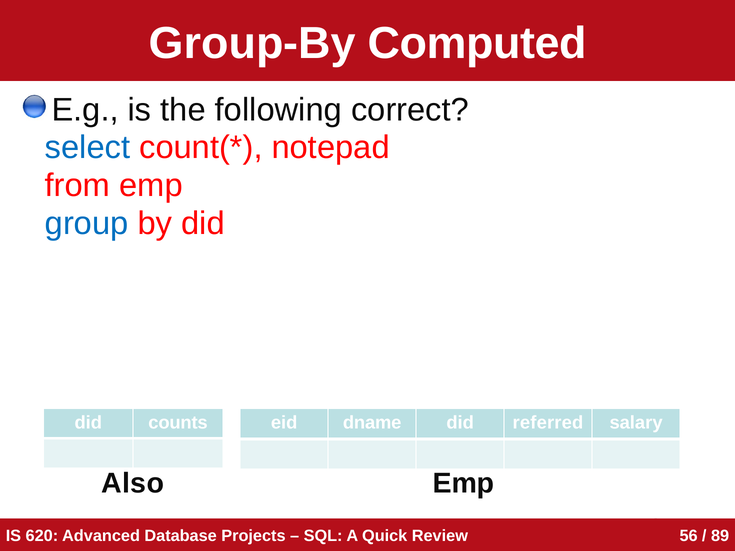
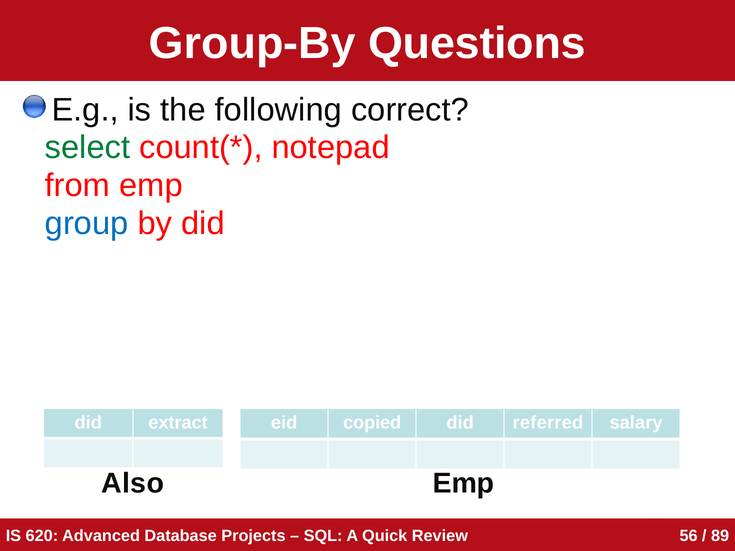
Computed: Computed -> Questions
select colour: blue -> green
counts: counts -> extract
dname: dname -> copied
